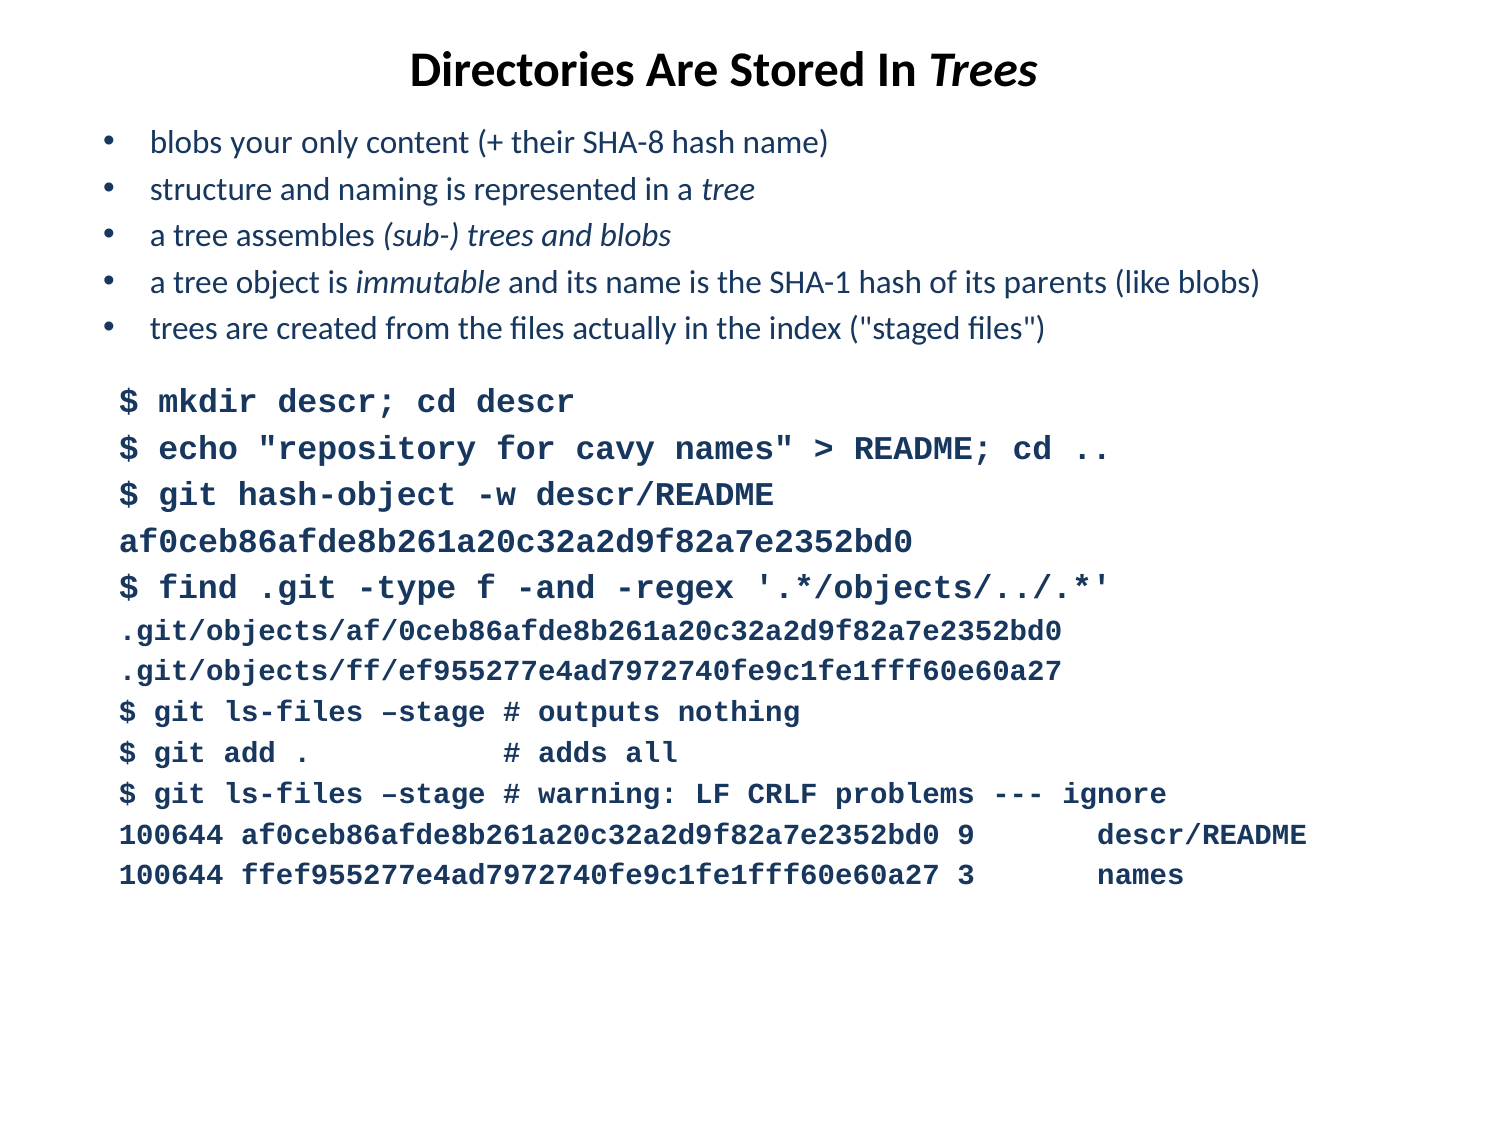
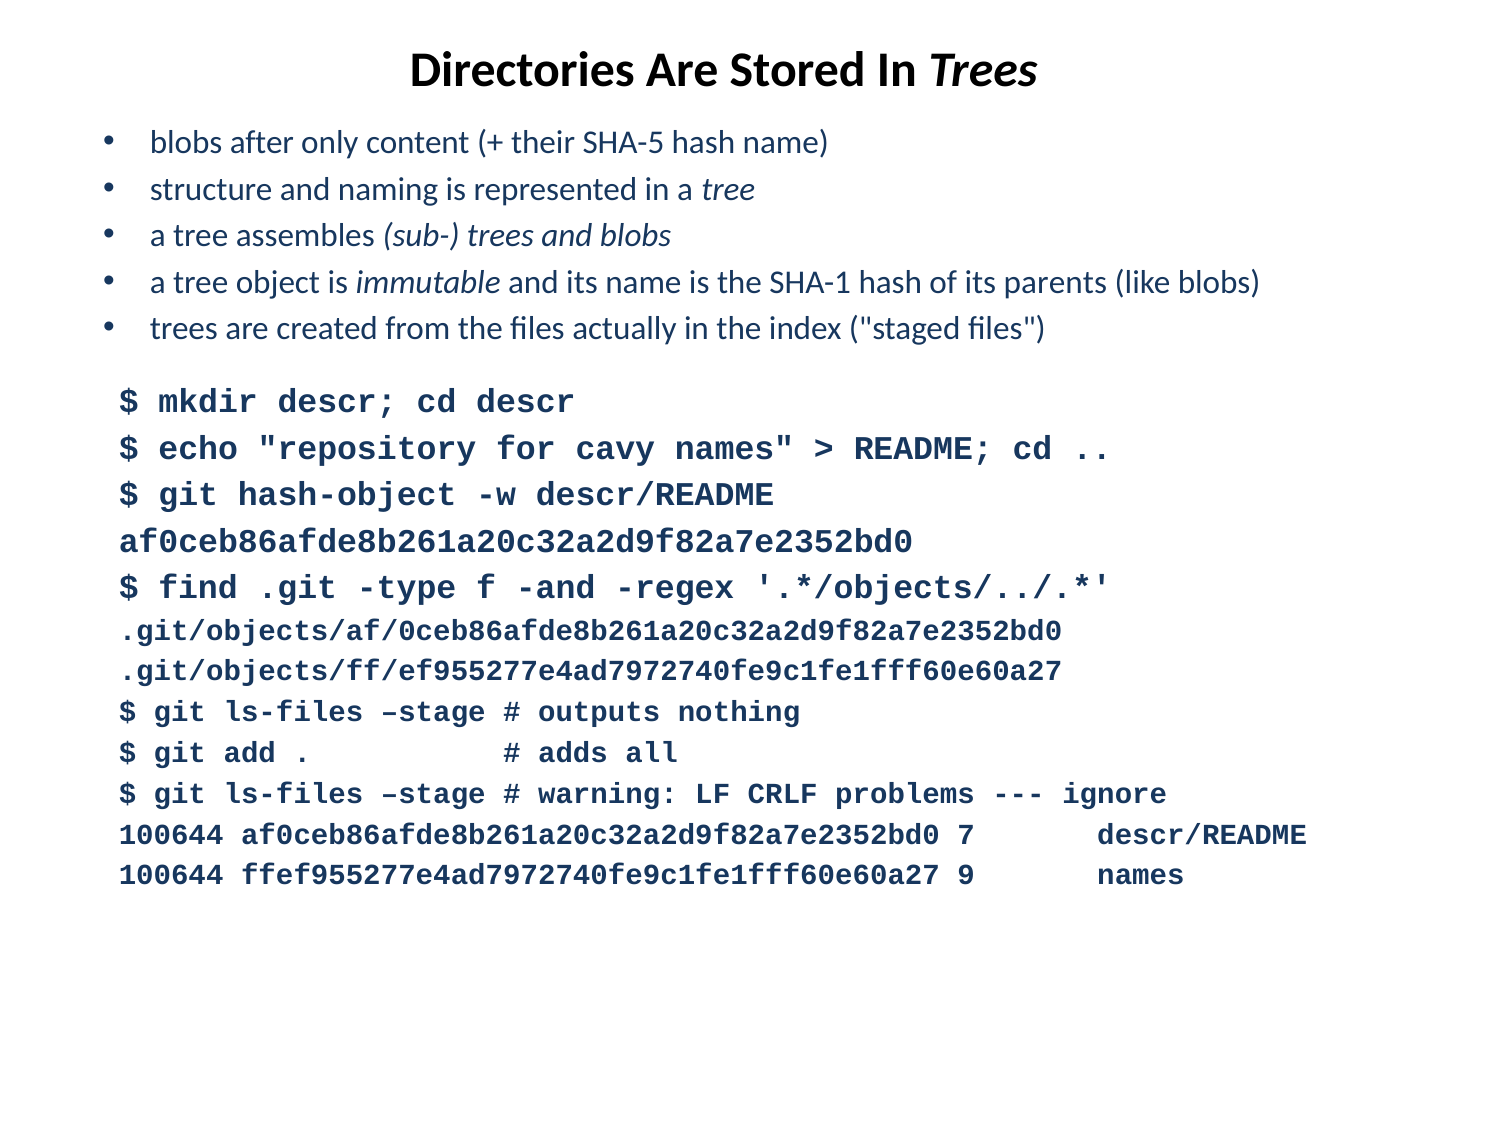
your: your -> after
SHA-8: SHA-8 -> SHA-5
9: 9 -> 7
3: 3 -> 9
